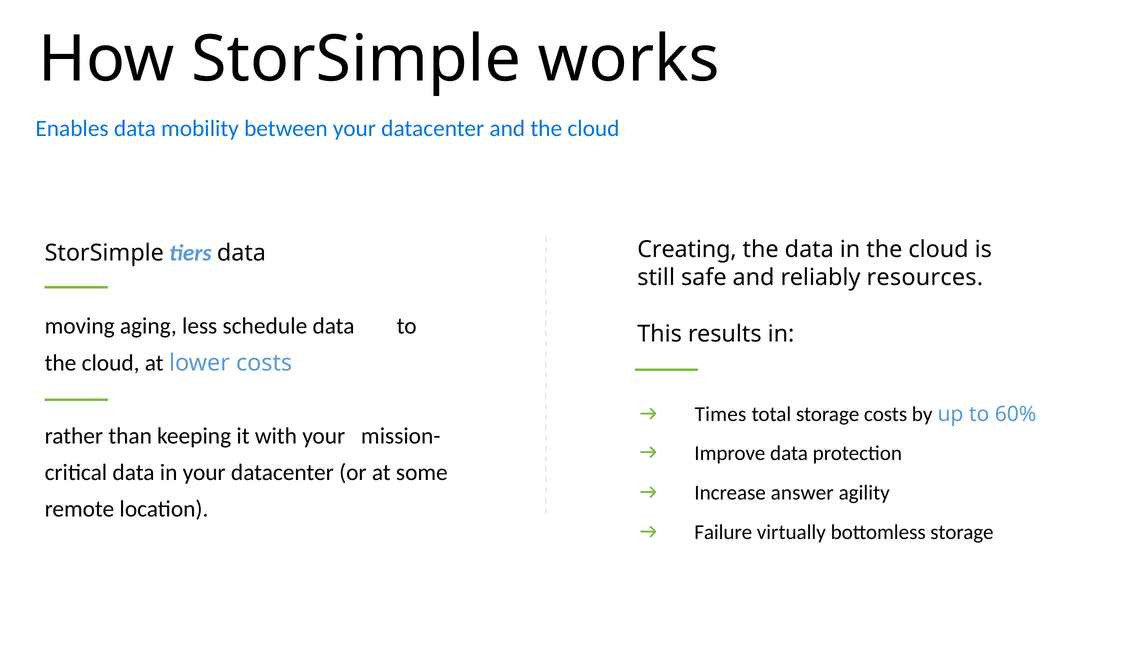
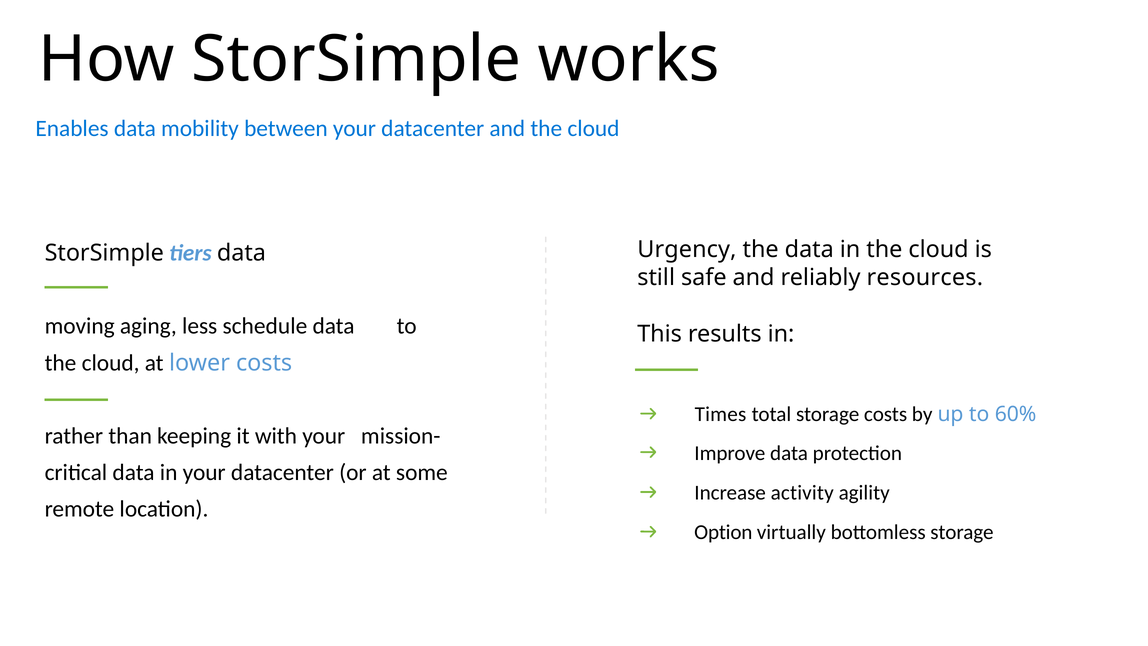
Creating: Creating -> Urgency
answer: answer -> activity
Failure: Failure -> Option
